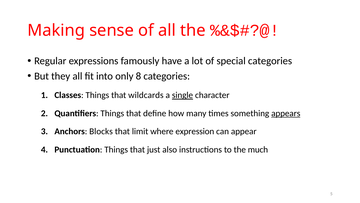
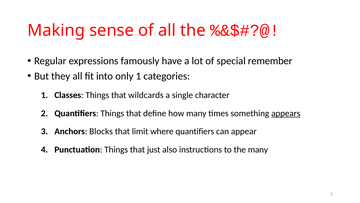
special categories: categories -> remember
only 8: 8 -> 1
single underline: present -> none
where expression: expression -> quantifiers
the much: much -> many
